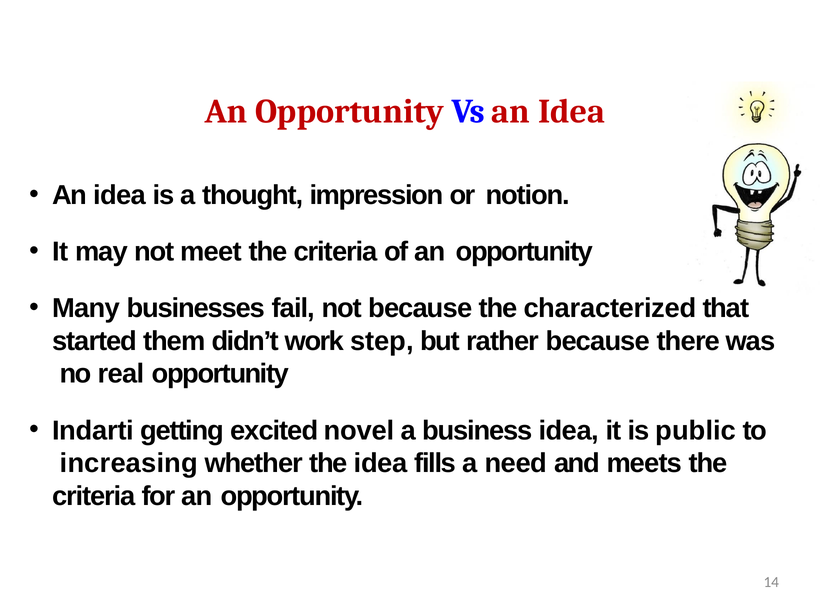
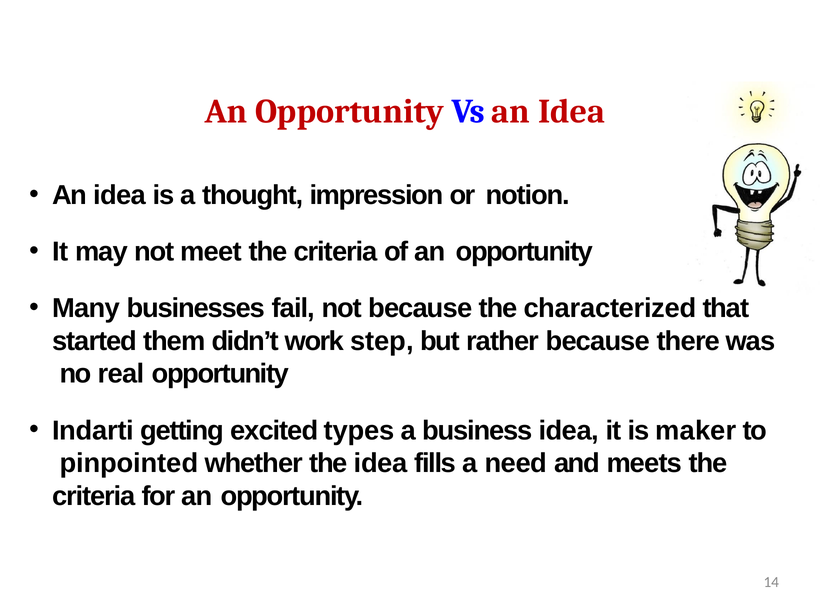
novel: novel -> types
public: public -> maker
increasing: increasing -> pinpointed
